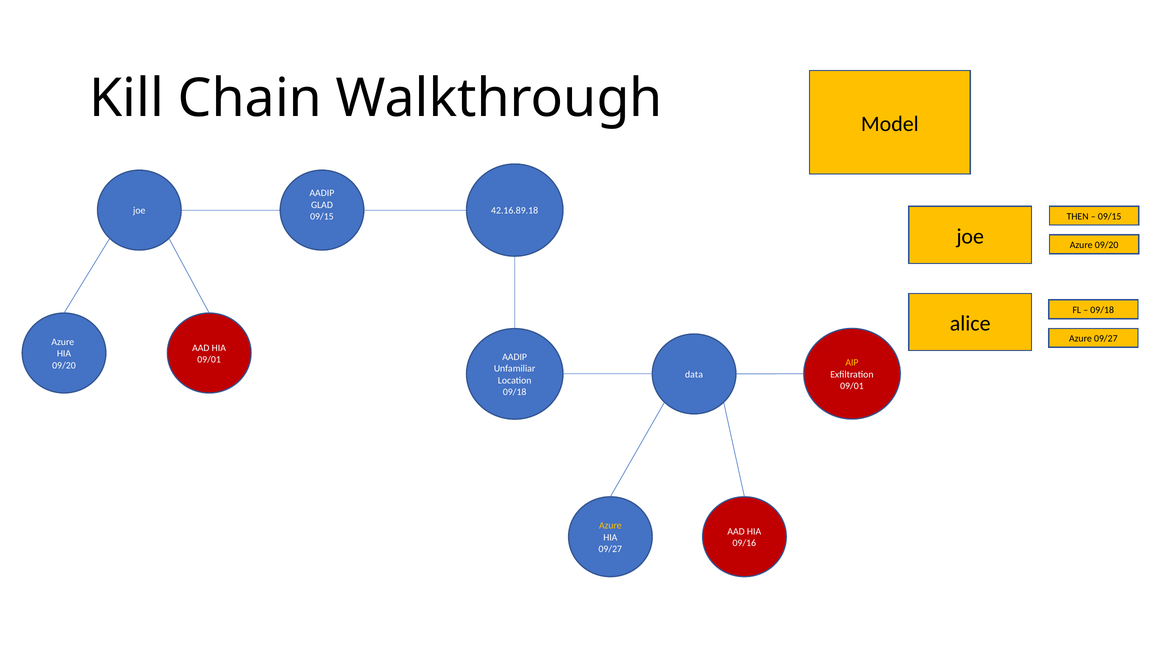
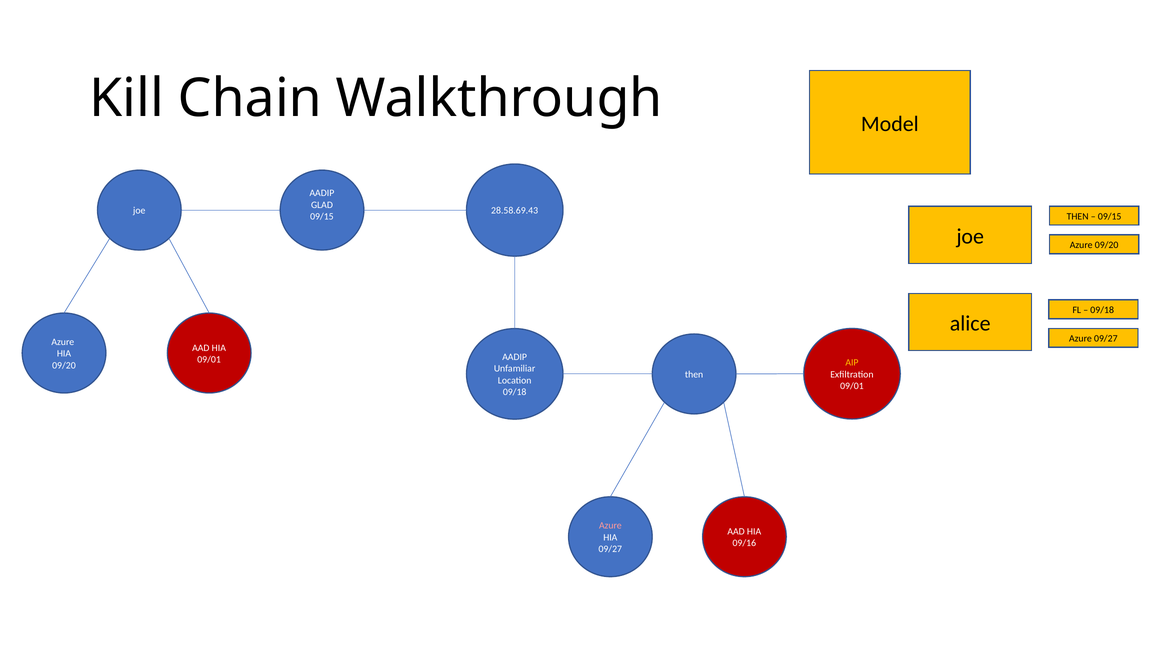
42.16.89.18: 42.16.89.18 -> 28.58.69.43
data at (694, 374): data -> then
Azure at (610, 525) colour: yellow -> pink
